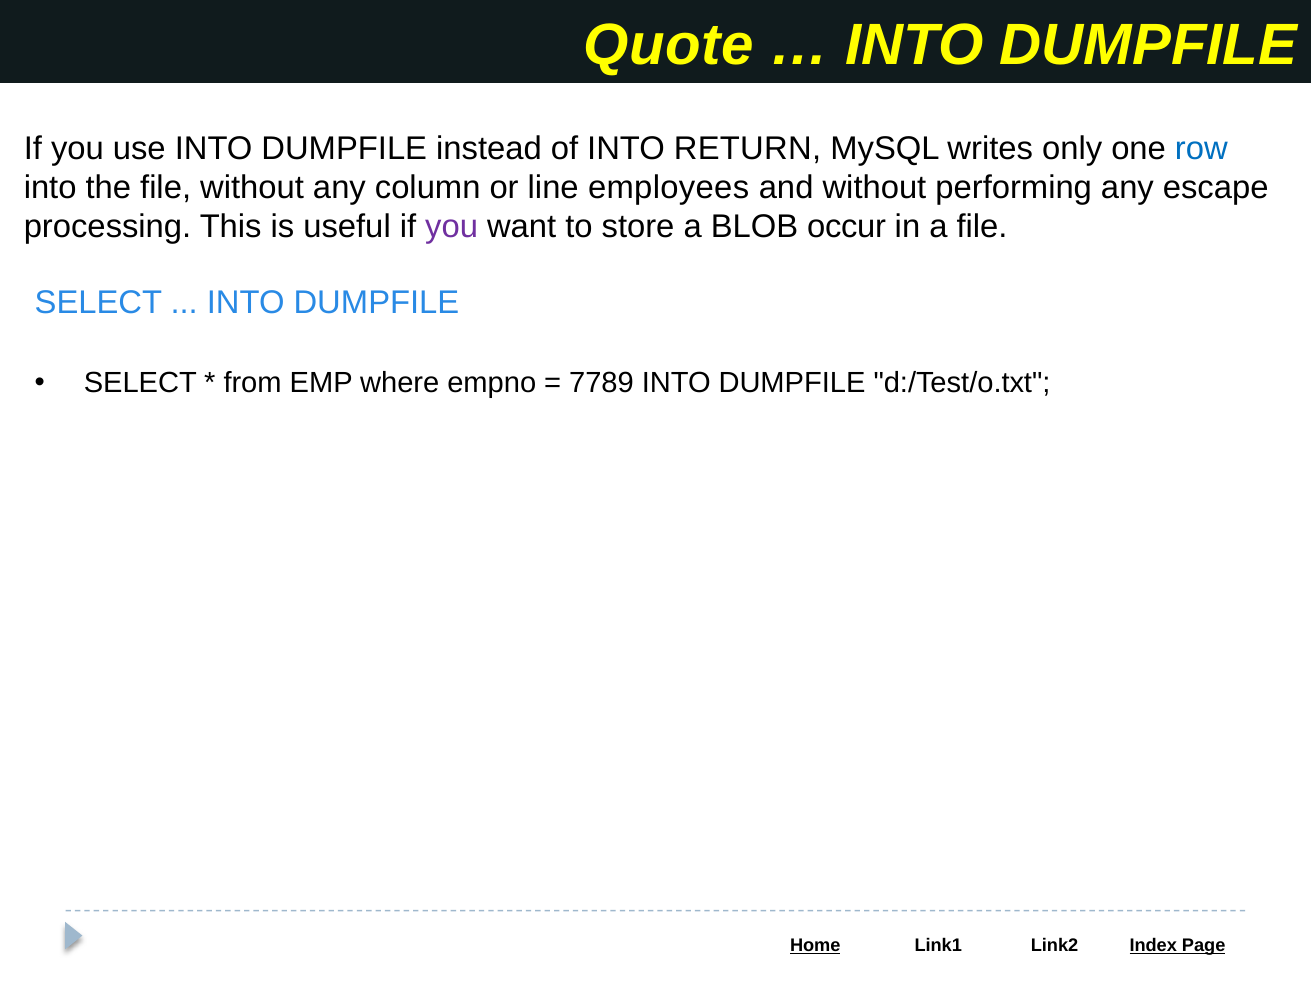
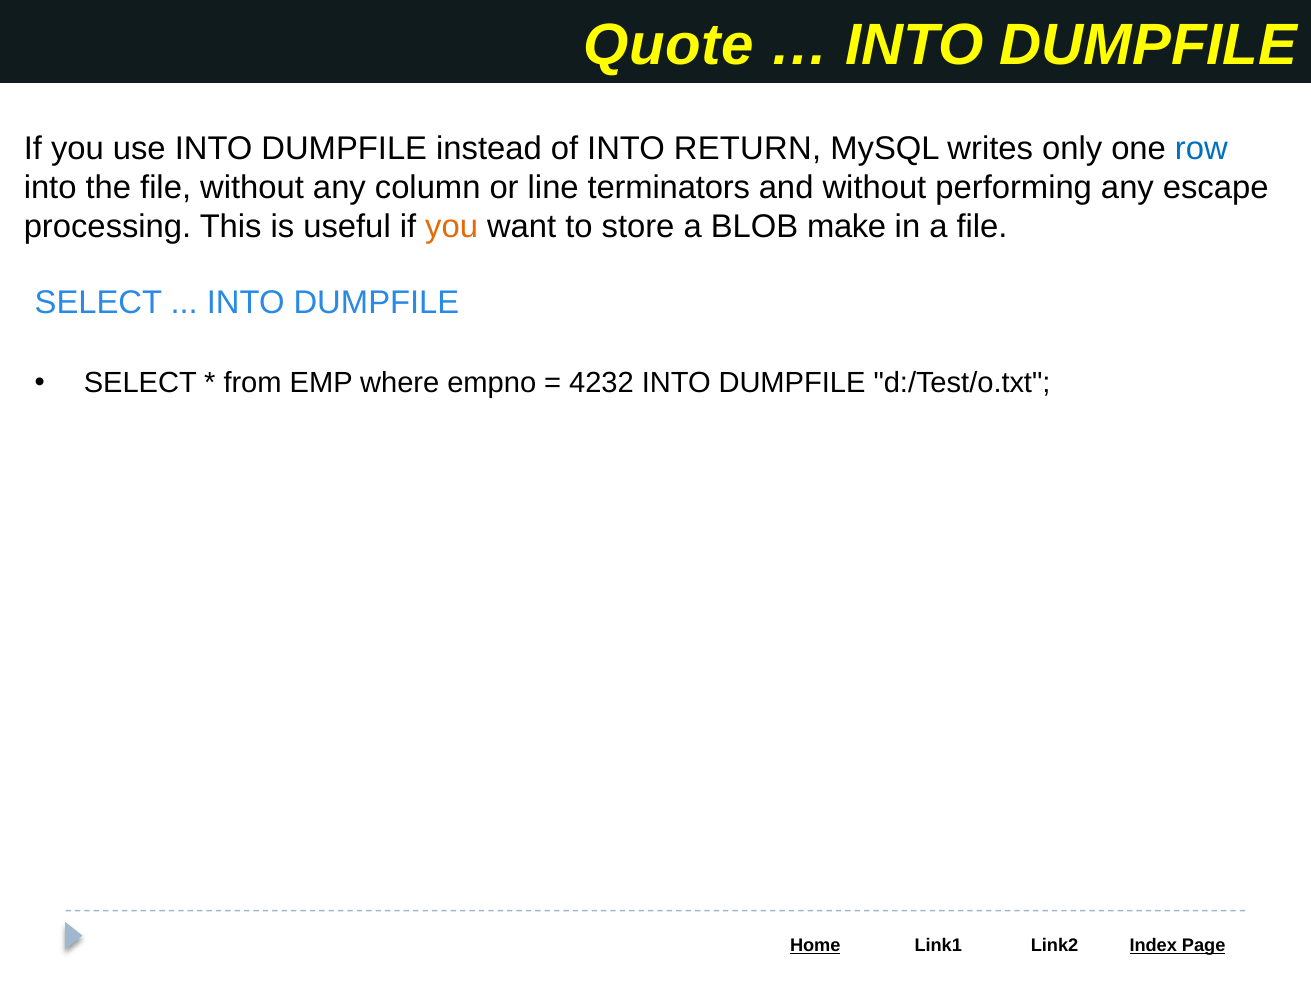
employees: employees -> terminators
you at (452, 227) colour: purple -> orange
occur: occur -> make
7789: 7789 -> 4232
